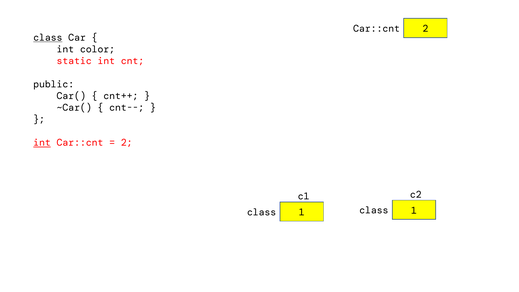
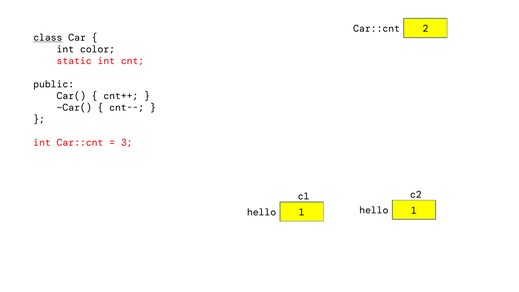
int at (42, 143) underline: present -> none
2 at (127, 143): 2 -> 3
class at (374, 210): class -> hello
class at (262, 212): class -> hello
